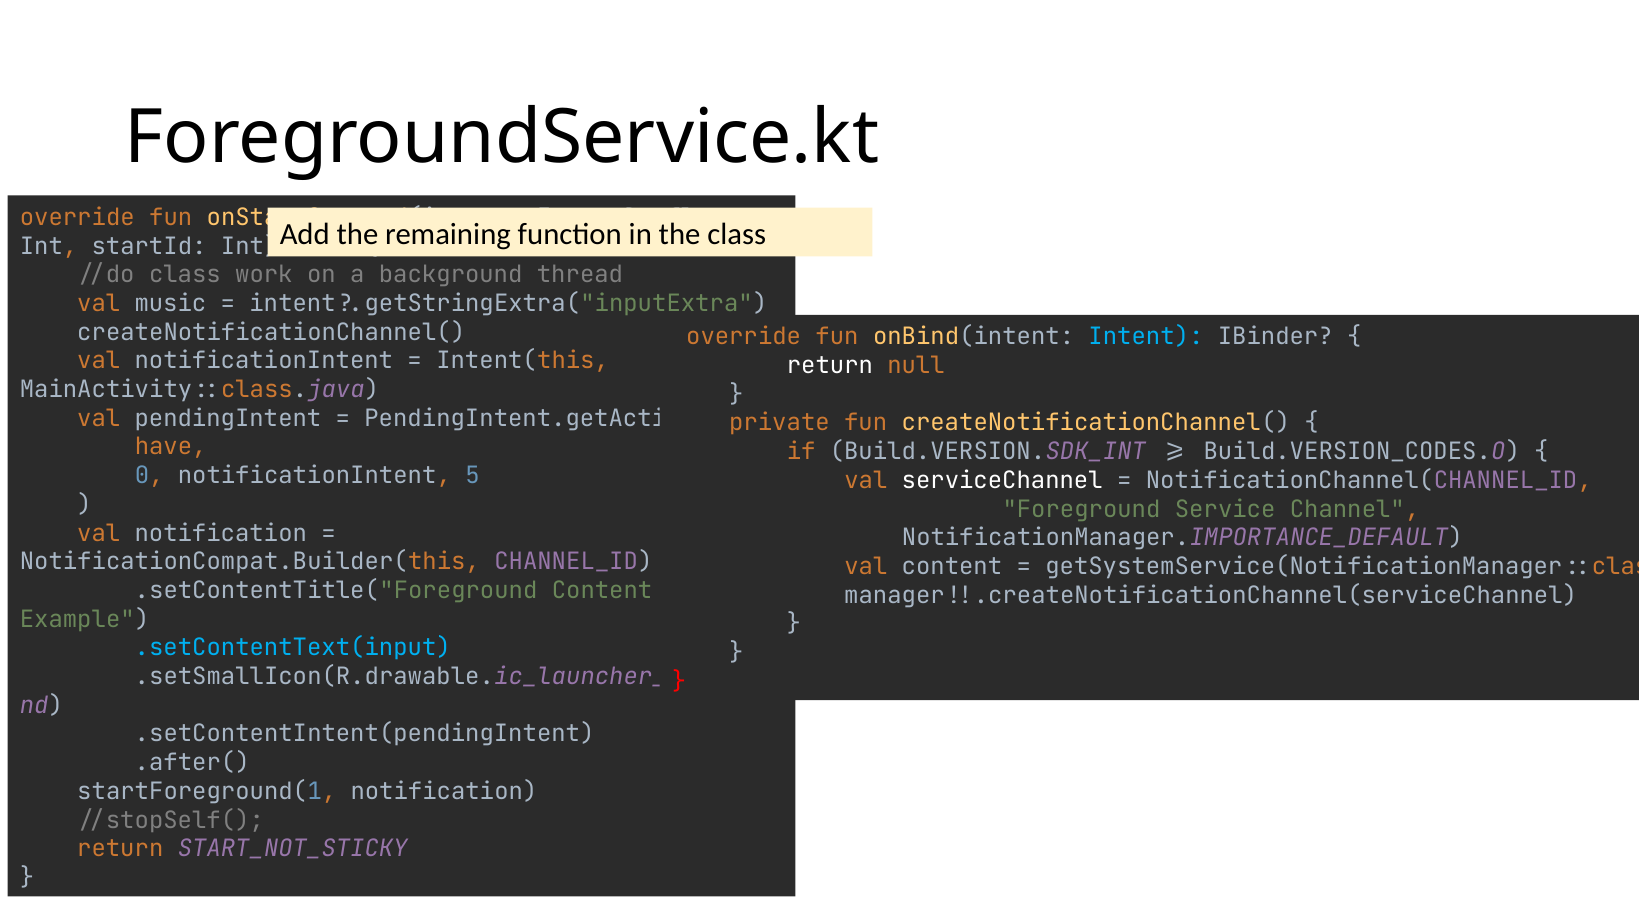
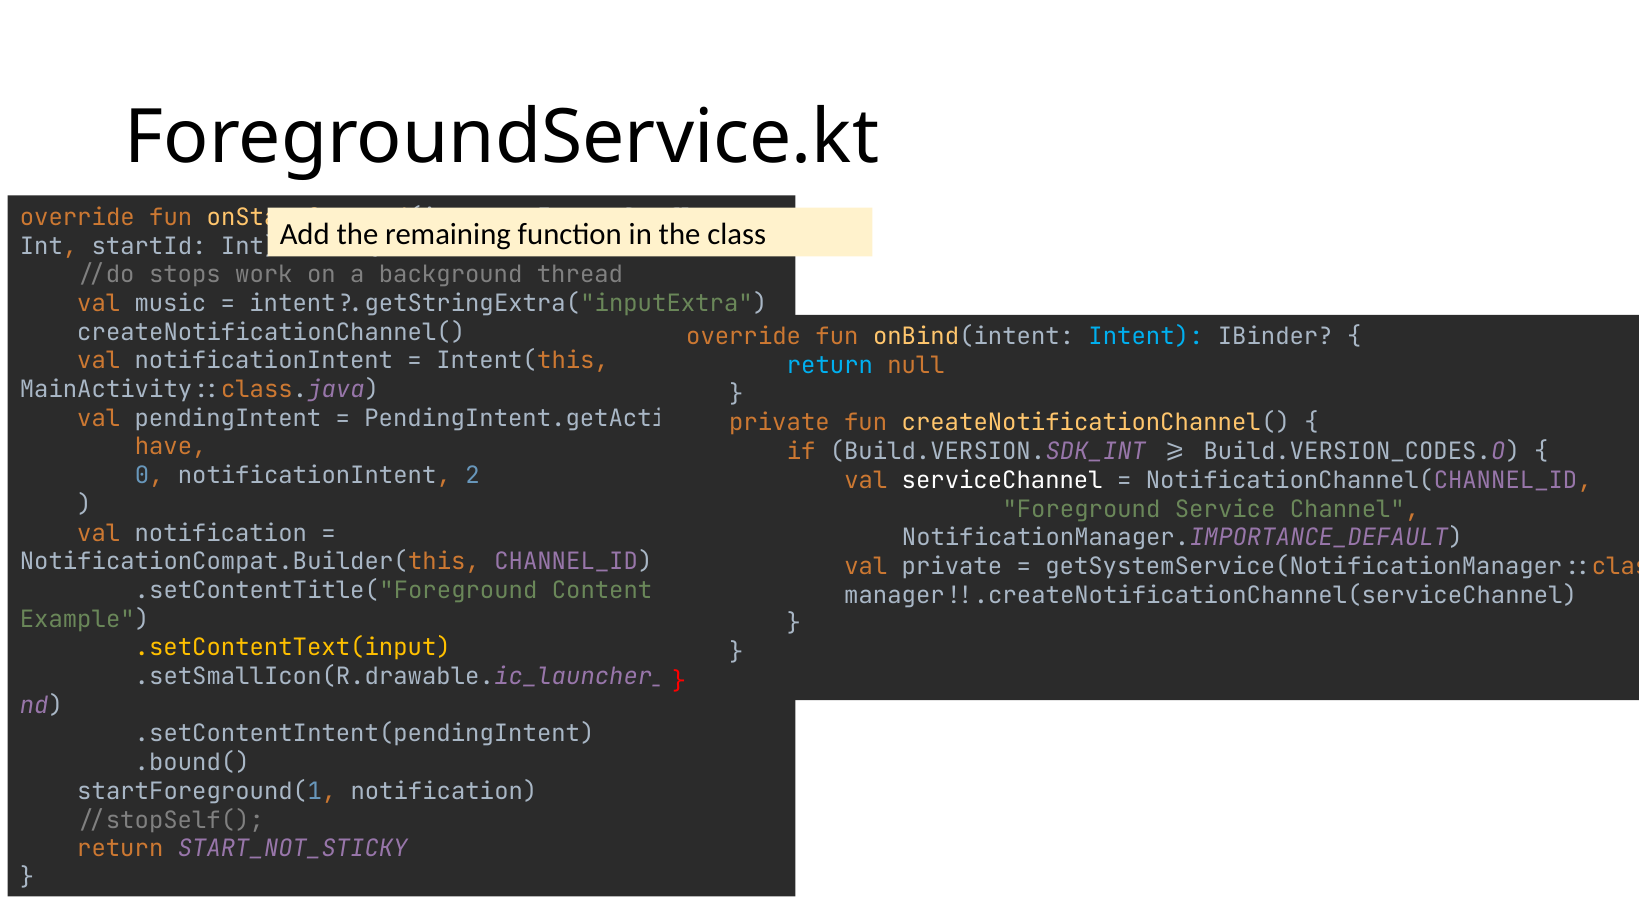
//do class: class -> stops
return at (830, 366) colour: white -> light blue
5: 5 -> 2
val content: content -> private
.setContentText(input colour: light blue -> yellow
.after(: .after( -> .bound(
